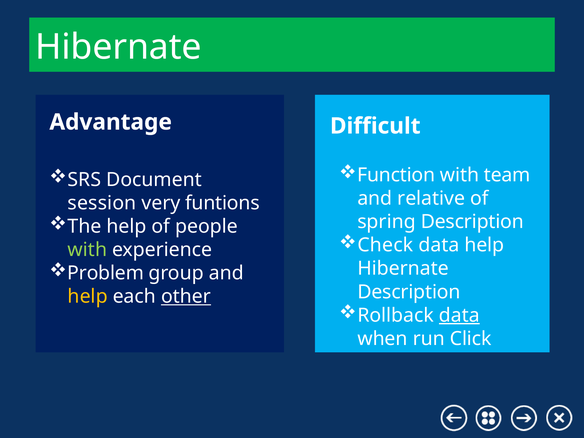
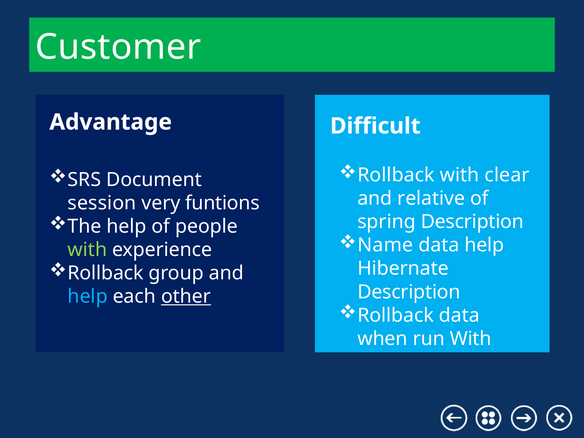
Hibernate at (118, 47): Hibernate -> Customer
Function at (396, 175): Function -> Rollback
team: team -> clear
Check: Check -> Name
Problem at (106, 273): Problem -> Rollback
help at (88, 297) colour: yellow -> light blue
data at (459, 315) underline: present -> none
run Click: Click -> With
